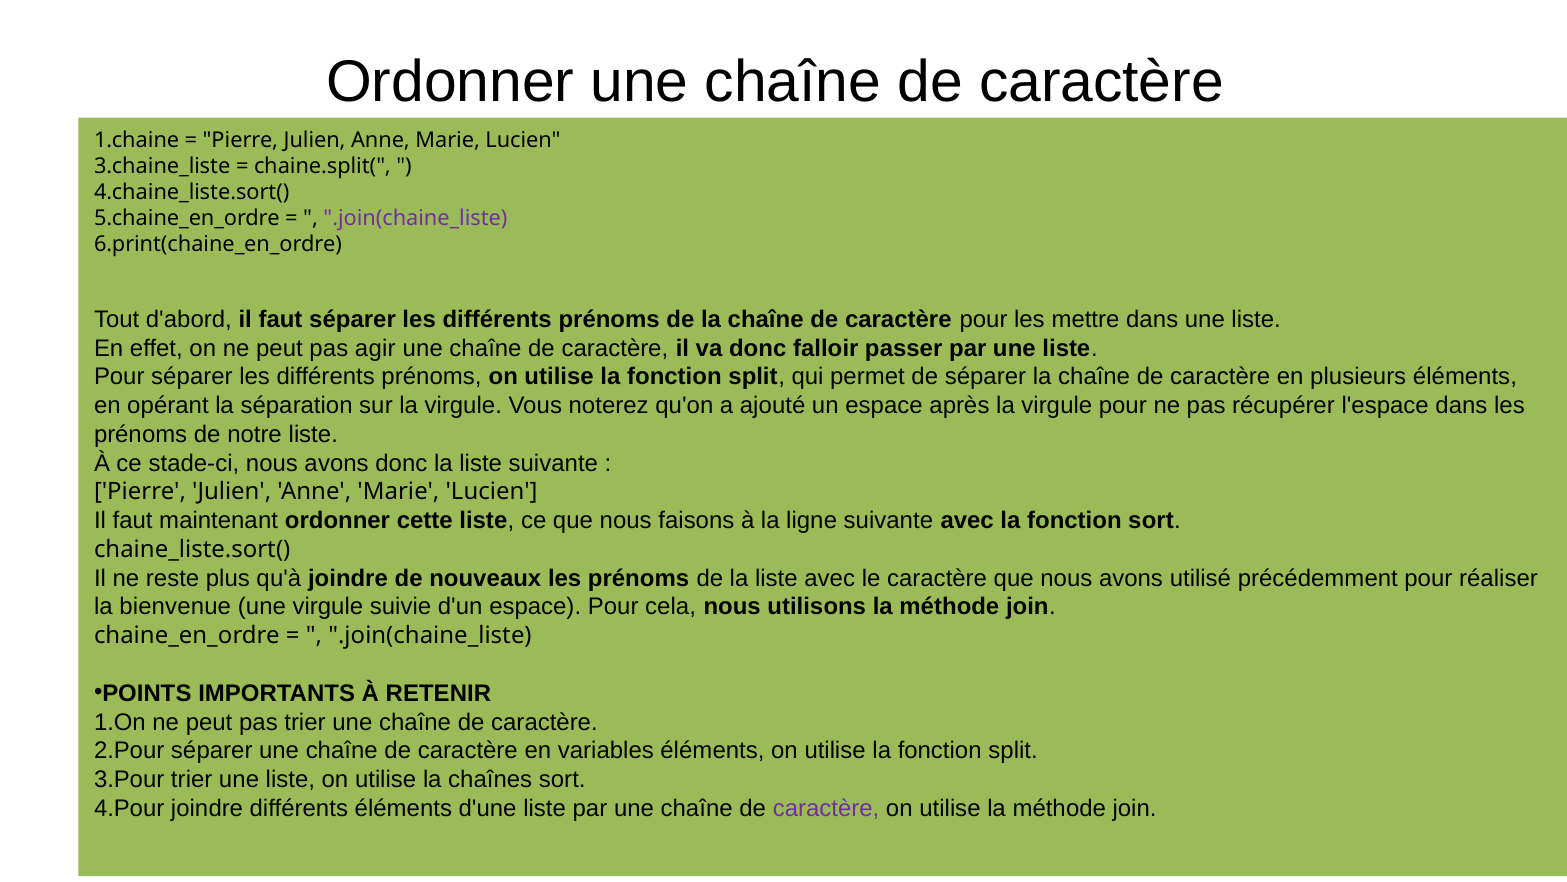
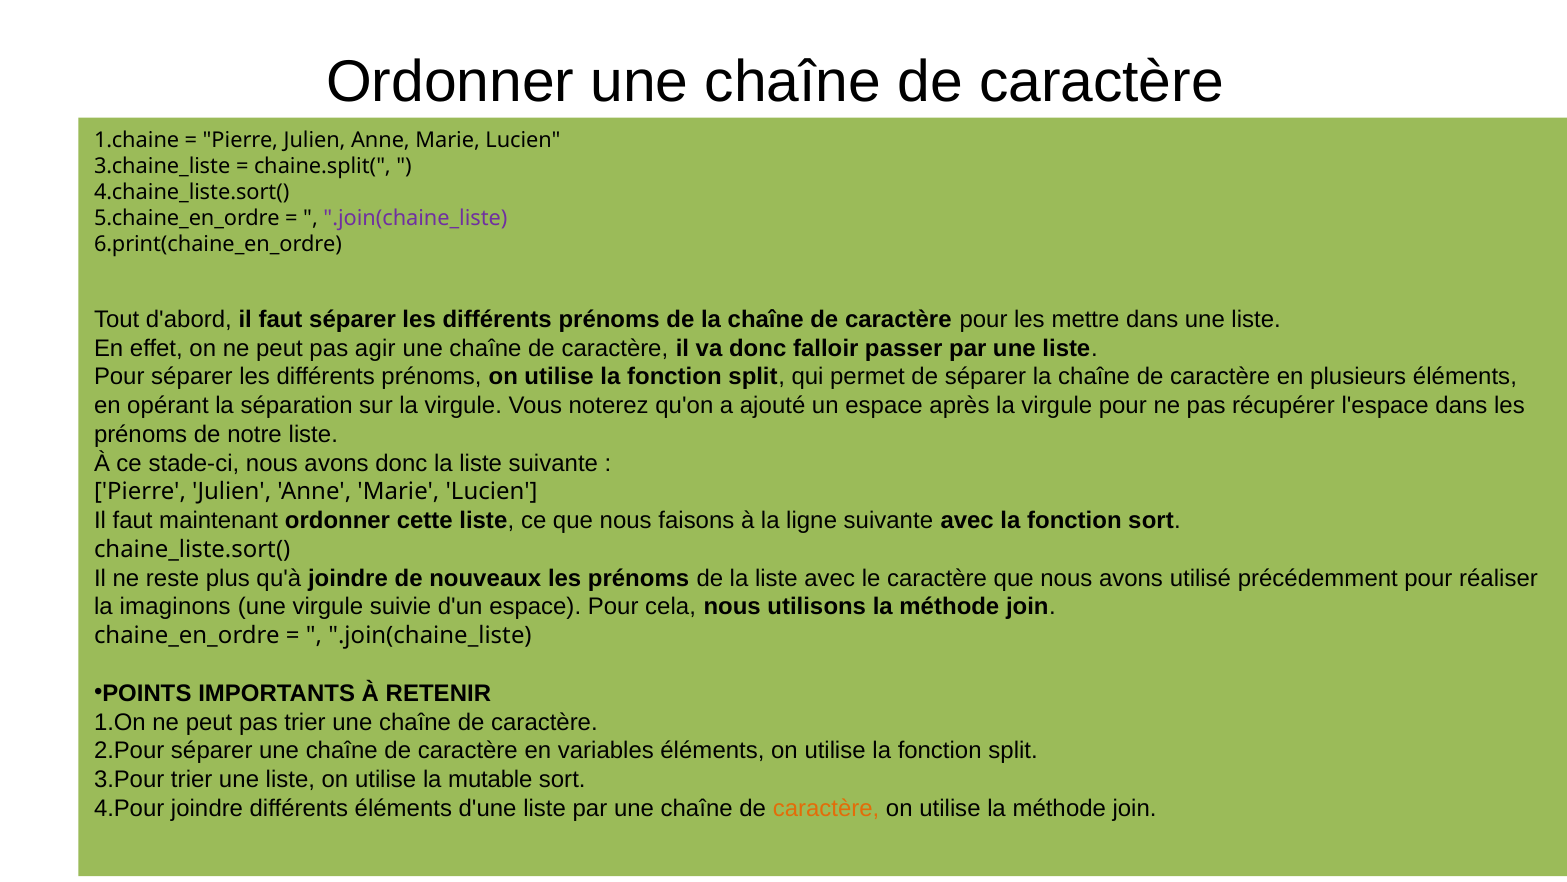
bienvenue: bienvenue -> imaginons
chaînes: chaînes -> mutable
caractère at (826, 808) colour: purple -> orange
